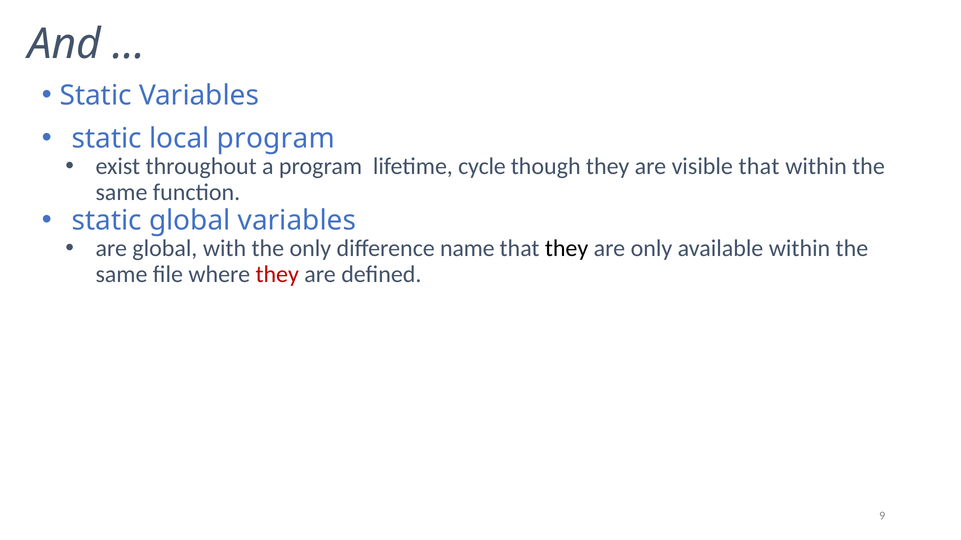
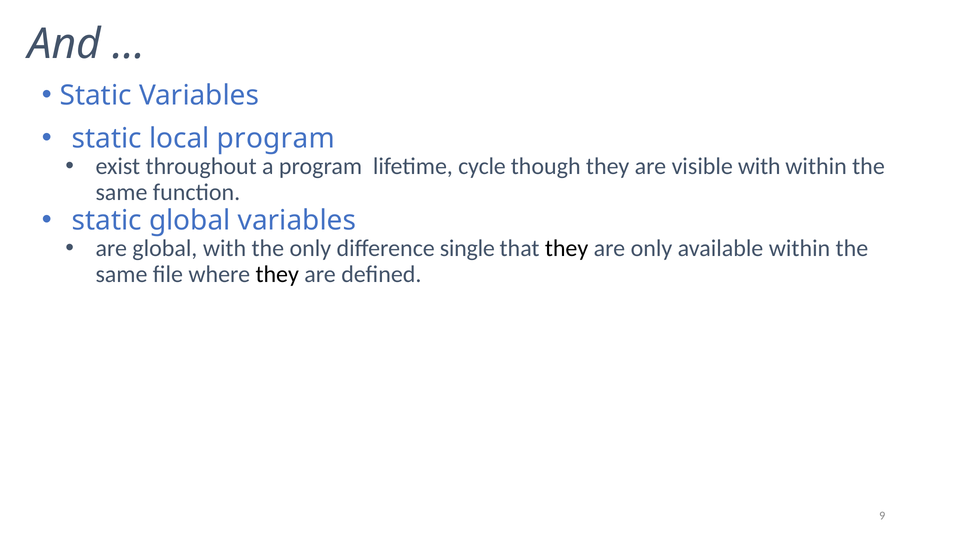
visible that: that -> with
name: name -> single
they at (277, 275) colour: red -> black
